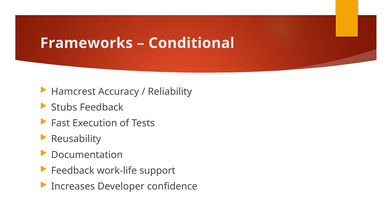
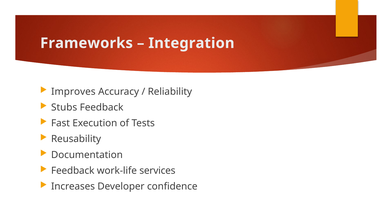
Conditional: Conditional -> Integration
Hamcrest: Hamcrest -> Improves
support: support -> services
